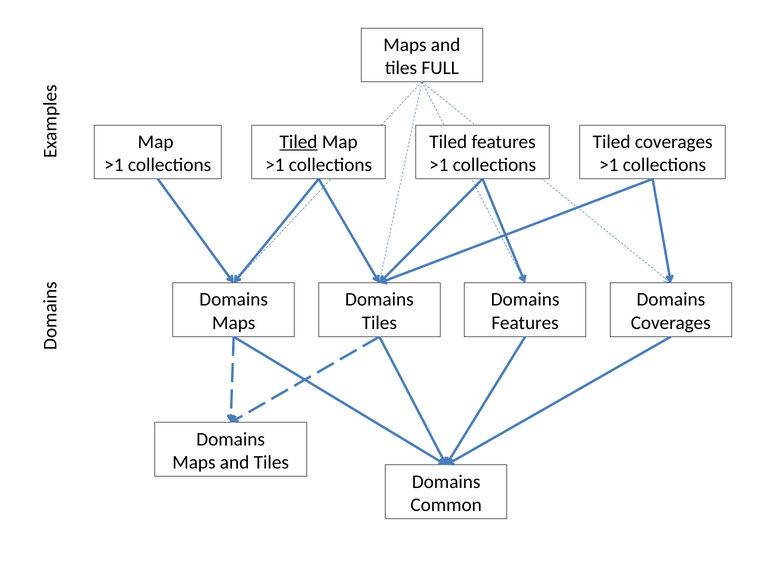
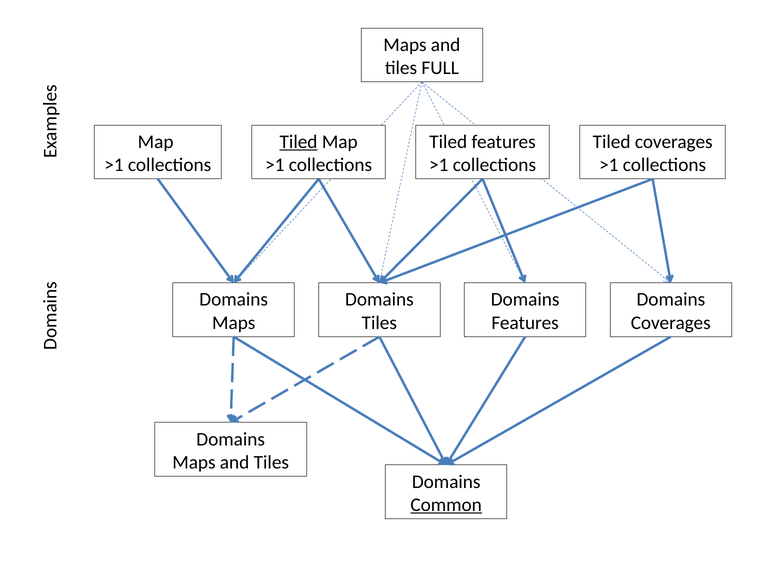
Common underline: none -> present
